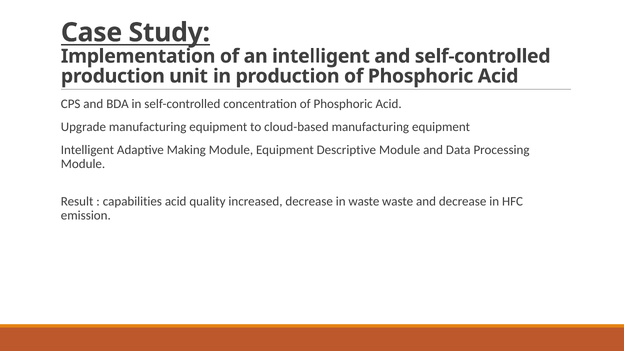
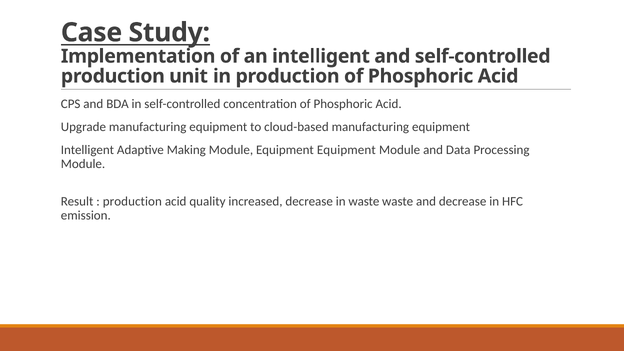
Equipment Descriptive: Descriptive -> Equipment
capabilities at (132, 201): capabilities -> production
